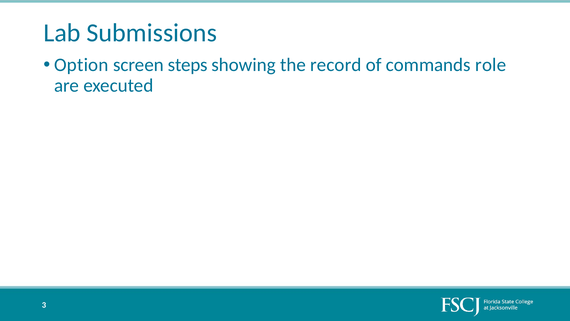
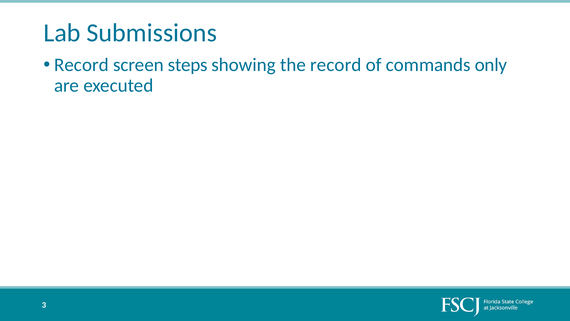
Option at (81, 65): Option -> Record
role: role -> only
